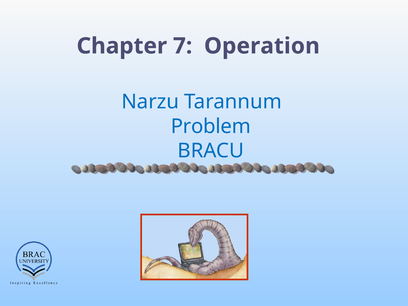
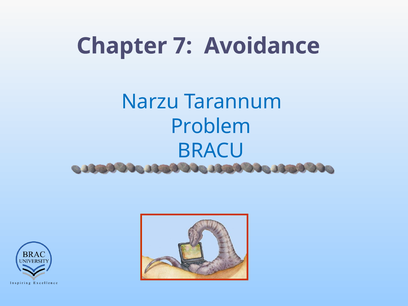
Operation: Operation -> Avoidance
